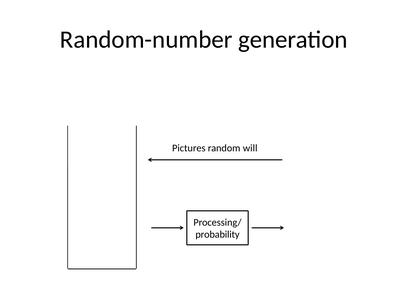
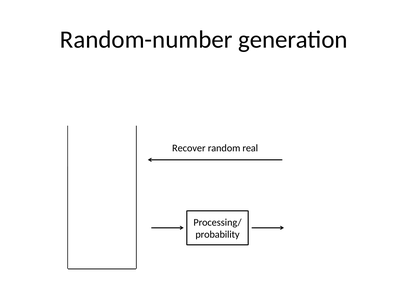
Pictures: Pictures -> Recover
will: will -> real
